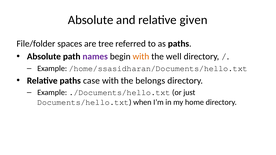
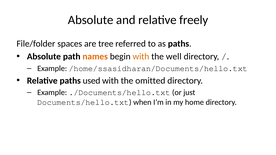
given: given -> freely
names colour: purple -> orange
case: case -> used
belongs: belongs -> omitted
